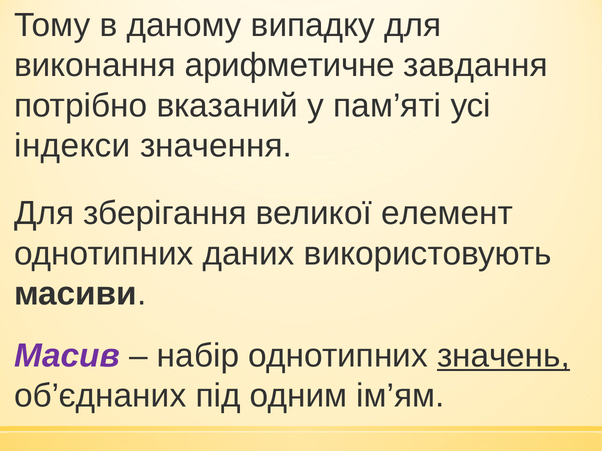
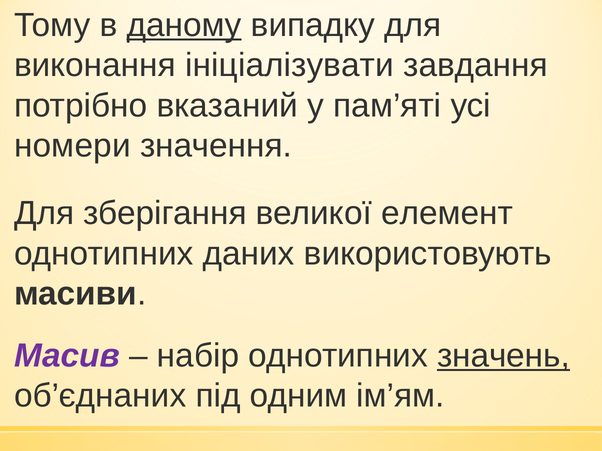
даному underline: none -> present
арифметичне: арифметичне -> ініціалізувати
індекси: індекси -> номери
